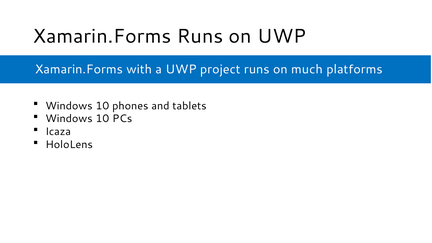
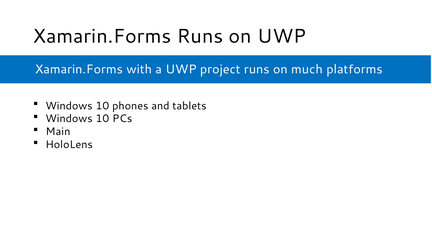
Icaza: Icaza -> Main
